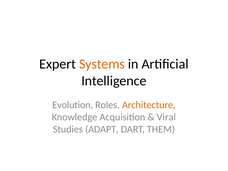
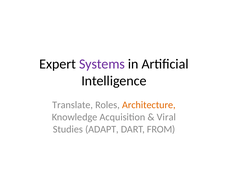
Systems colour: orange -> purple
Evolution: Evolution -> Translate
THEM: THEM -> FROM
